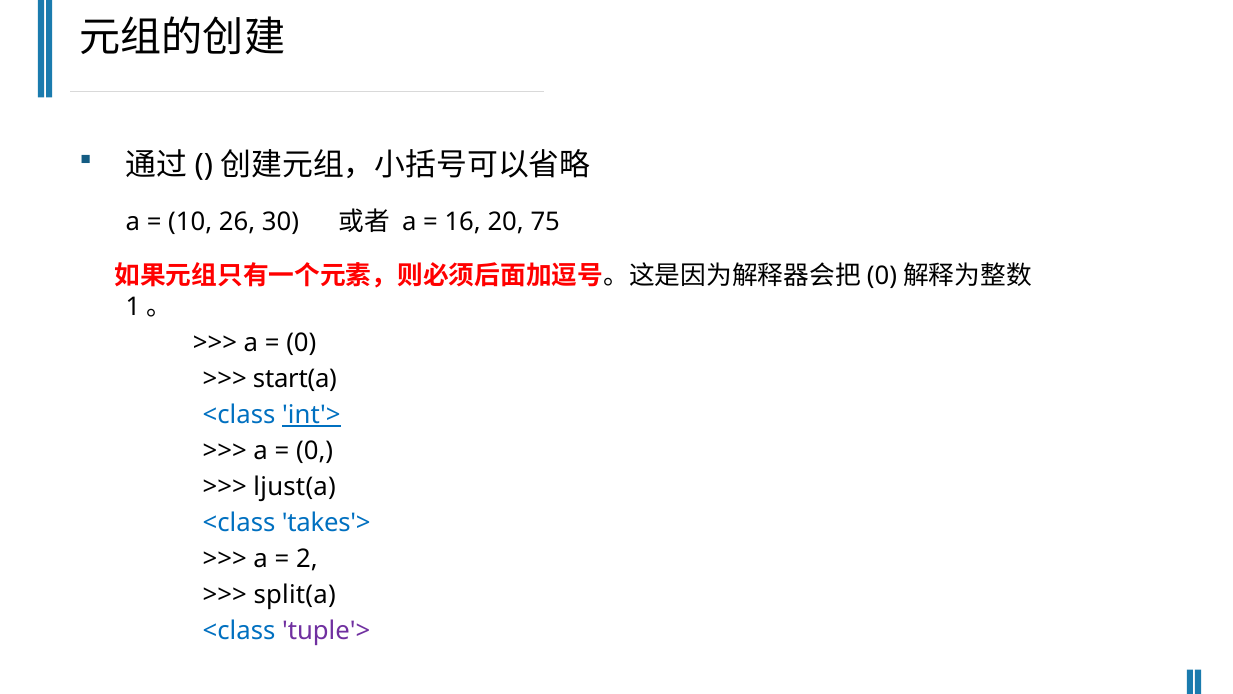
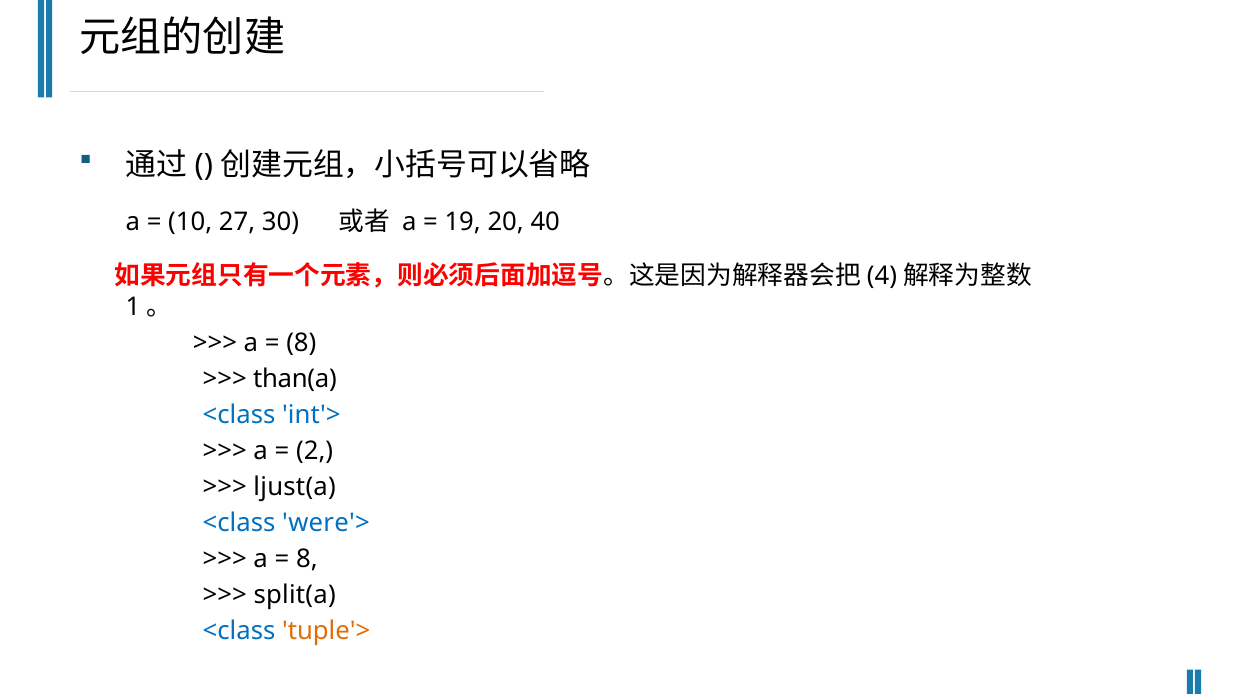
26: 26 -> 27
16: 16 -> 19
75: 75 -> 40
0 at (882, 276): 0 -> 4
0 at (301, 343): 0 -> 8
start(a: start(a -> than(a
int'> underline: present -> none
0 at (315, 451): 0 -> 2
takes'>: takes'> -> were'>
2 at (307, 559): 2 -> 8
tuple'> colour: purple -> orange
